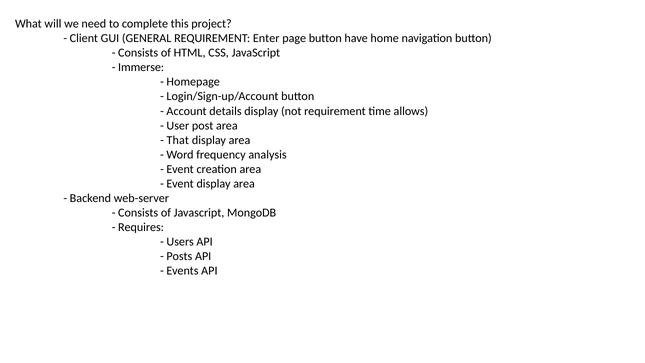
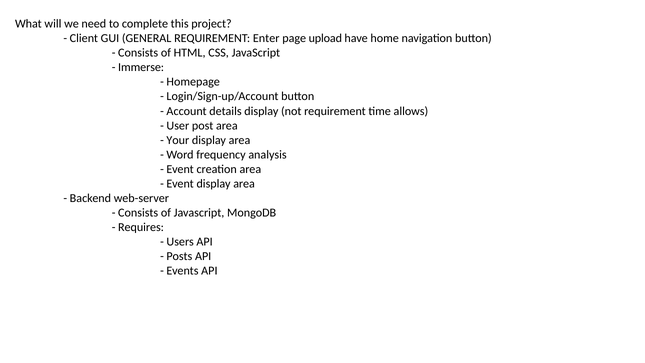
page button: button -> upload
That: That -> Your
